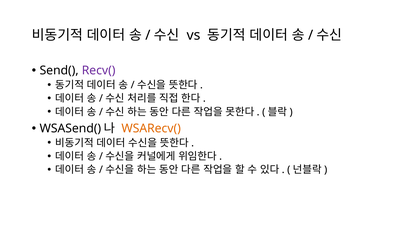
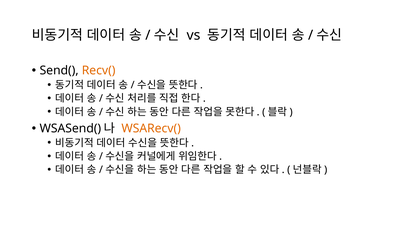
Recv( colour: purple -> orange
